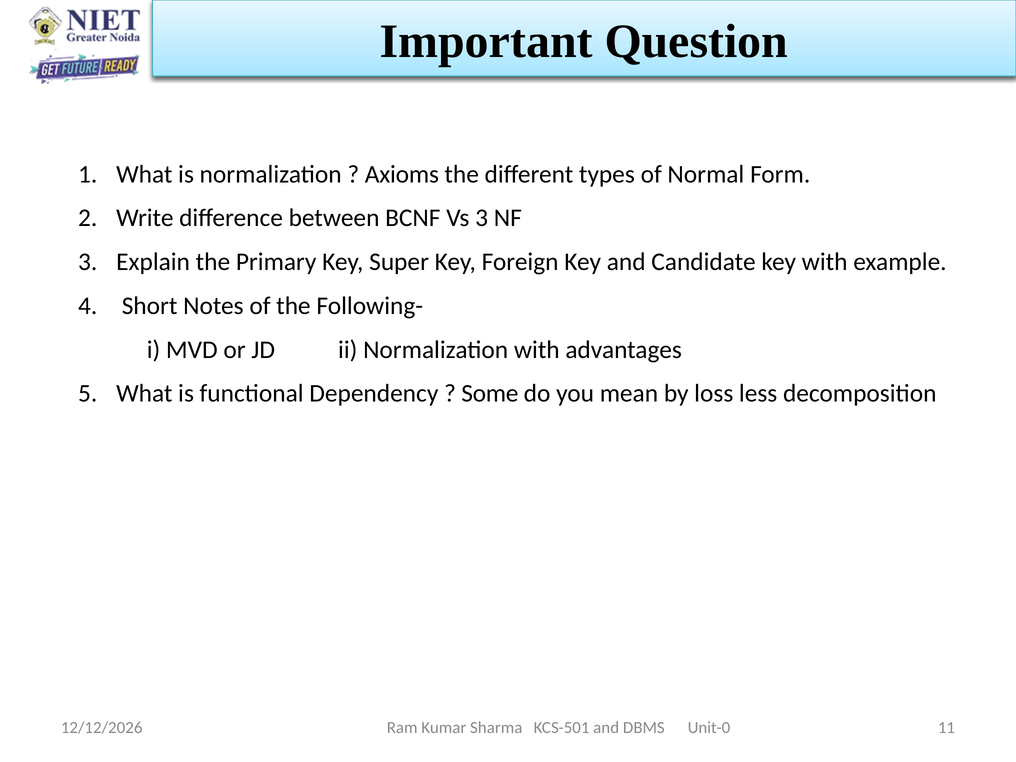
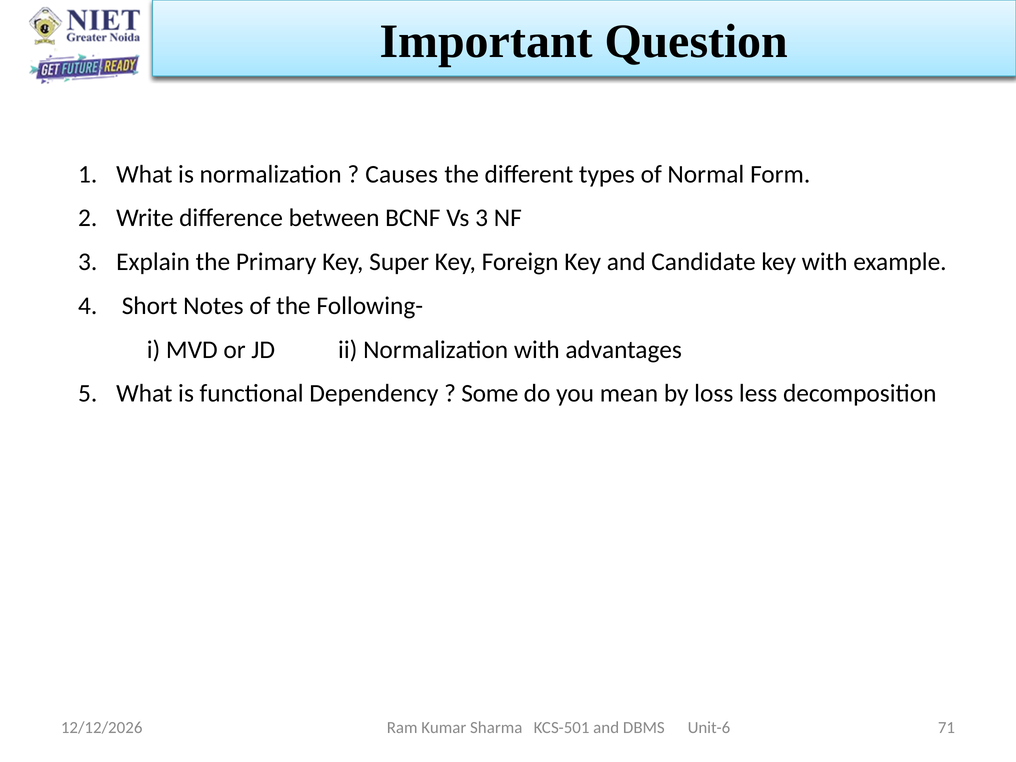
Axioms: Axioms -> Causes
11: 11 -> 71
Unit-0: Unit-0 -> Unit-6
